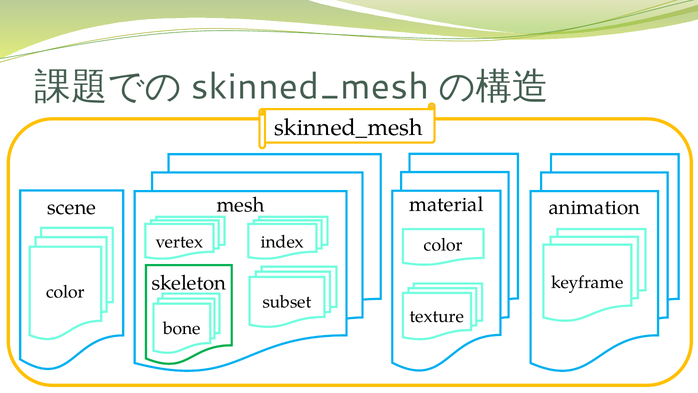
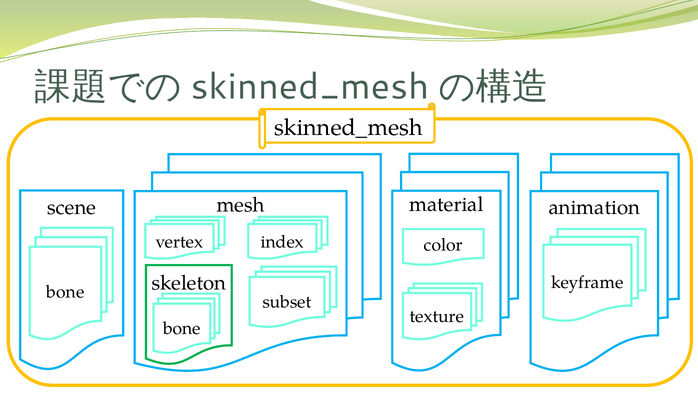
color at (65, 292): color -> bone
